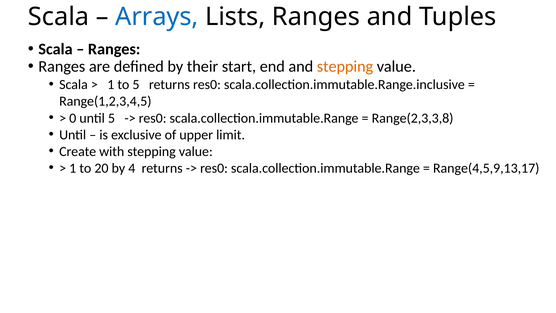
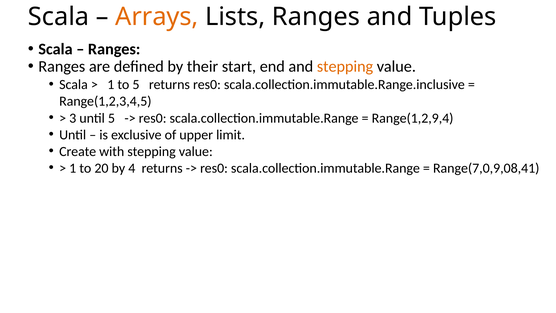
Arrays colour: blue -> orange
0: 0 -> 3
Range(2,3,3,8: Range(2,3,3,8 -> Range(1,2,9,4
Range(4,5,9,13,17: Range(4,5,9,13,17 -> Range(7,0,9,08,41
